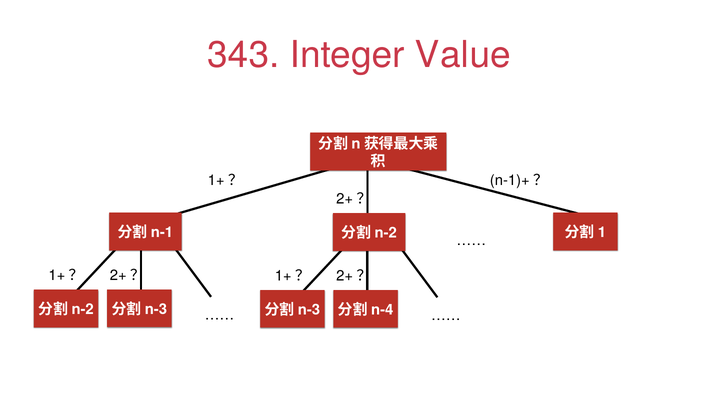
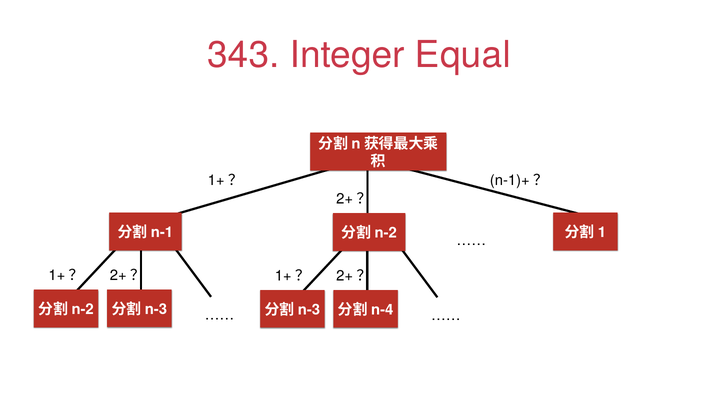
Value: Value -> Equal
